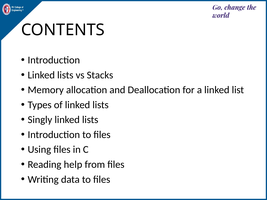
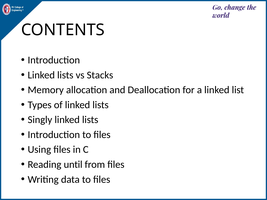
help: help -> until
